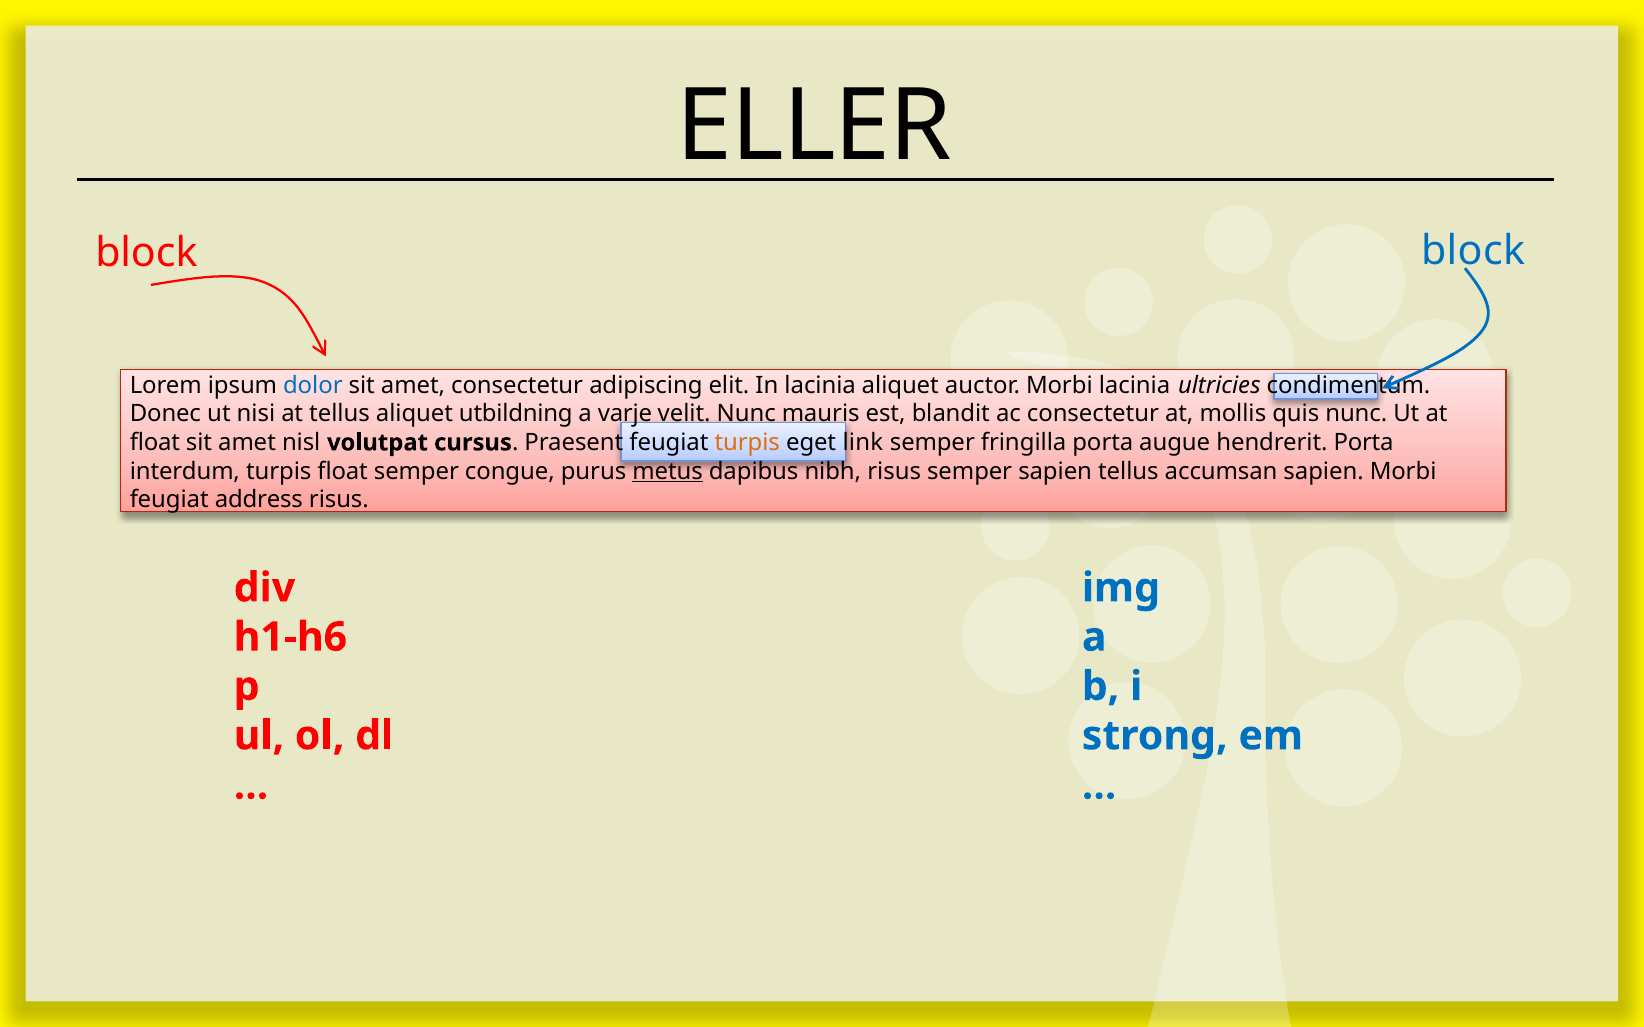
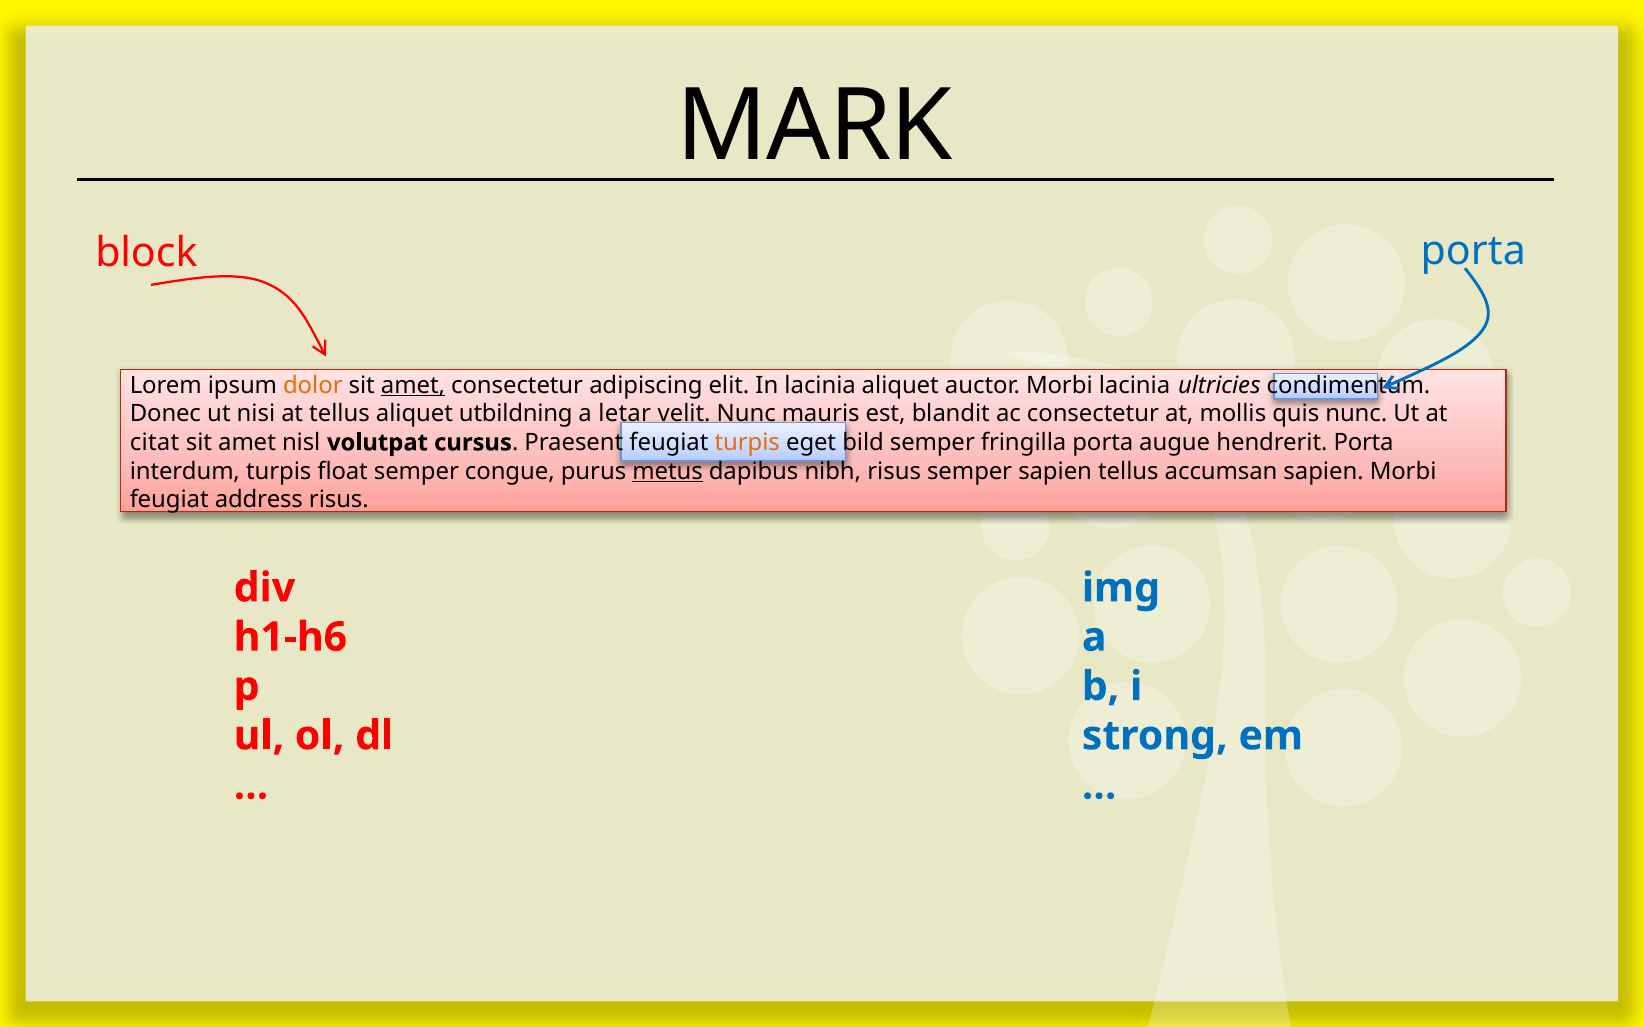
ELLER: ELLER -> MARK
block at (1473, 252): block -> porta
dolor colour: blue -> orange
amet at (413, 385) underline: none -> present
varje: varje -> letar
float at (155, 443): float -> citat
link: link -> bild
